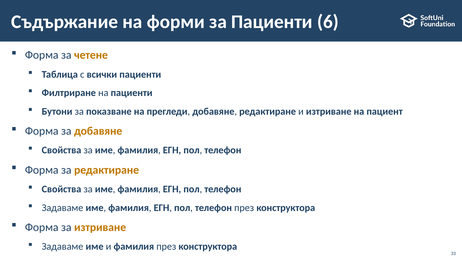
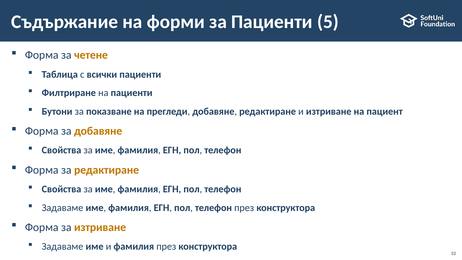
6: 6 -> 5
